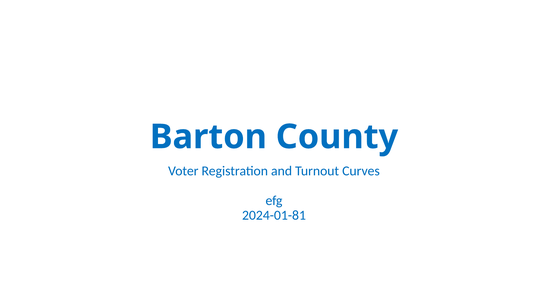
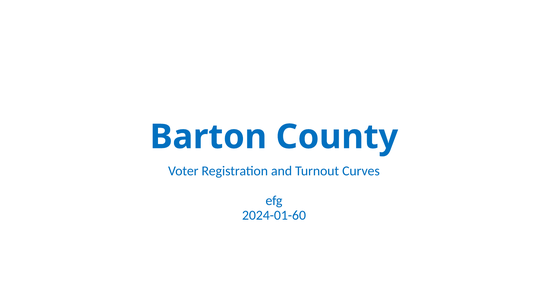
2024-01-81: 2024-01-81 -> 2024-01-60
